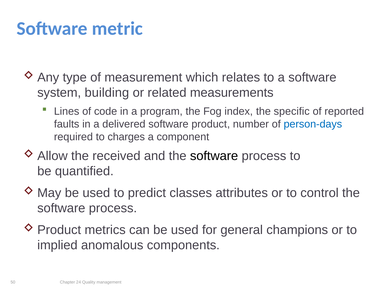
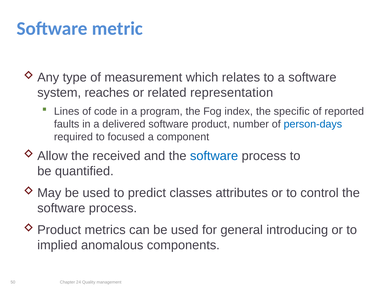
building: building -> reaches
measurements: measurements -> representation
charges: charges -> focused
software at (214, 156) colour: black -> blue
champions: champions -> introducing
